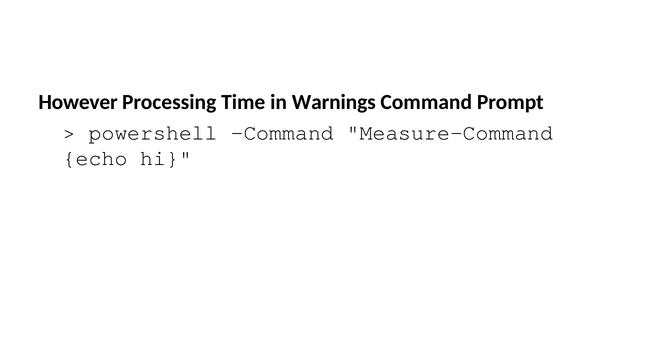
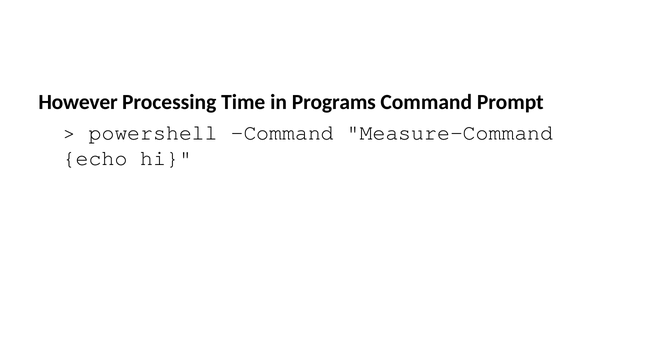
Warnings: Warnings -> Programs
